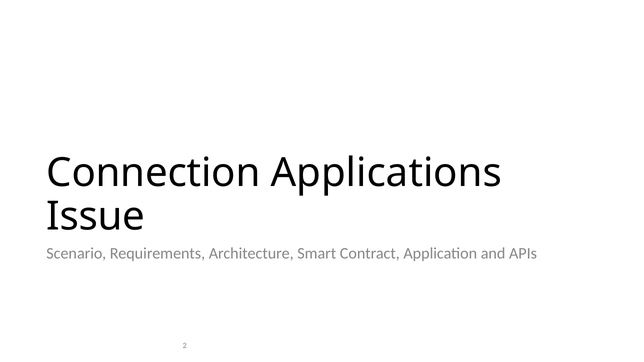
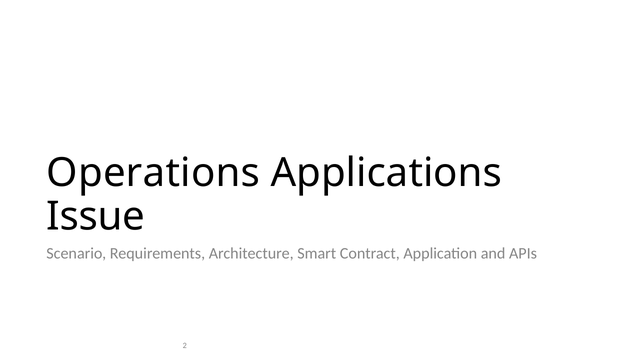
Connection: Connection -> Operations
